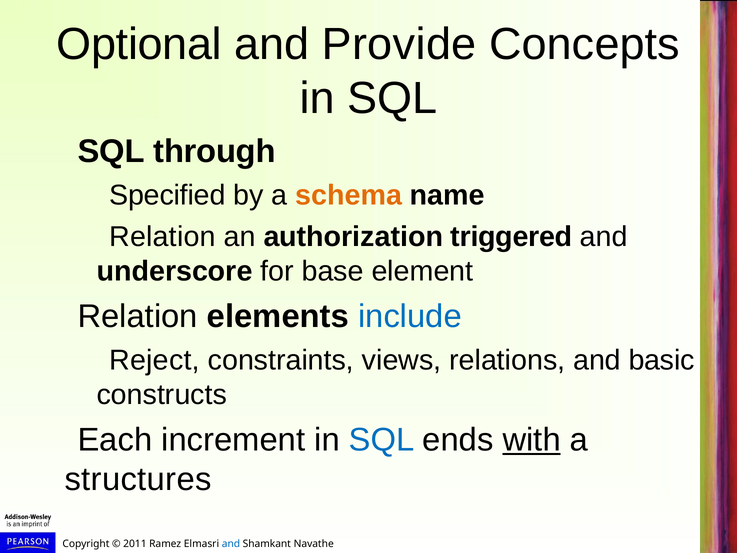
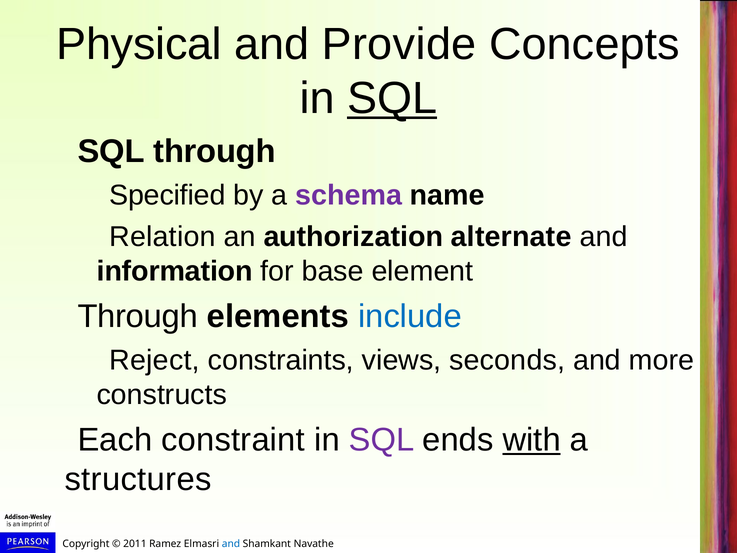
Optional: Optional -> Physical
SQL at (392, 98) underline: none -> present
schema colour: orange -> purple
triggered: triggered -> alternate
underscore: underscore -> information
Relation at (138, 316): Relation -> Through
relations: relations -> seconds
basic: basic -> more
increment: increment -> constraint
SQL at (382, 440) colour: blue -> purple
